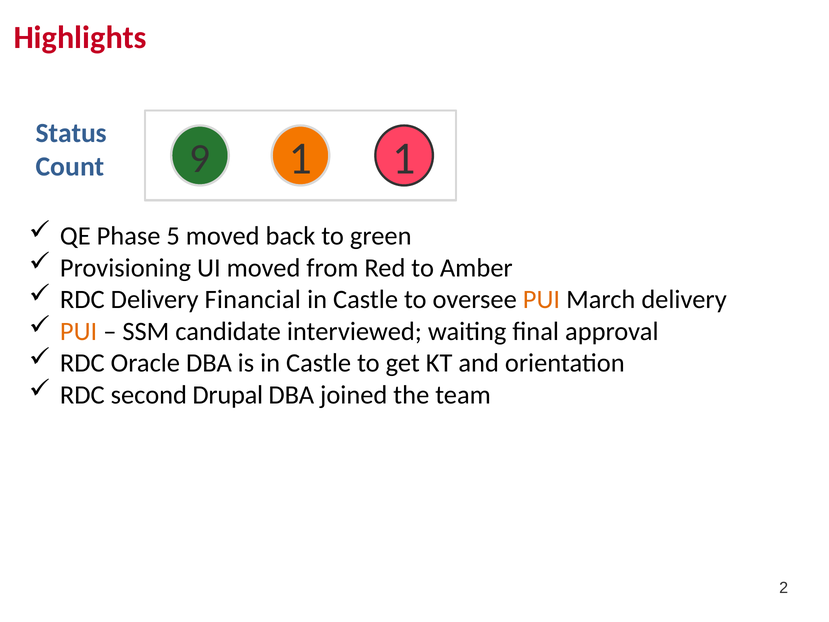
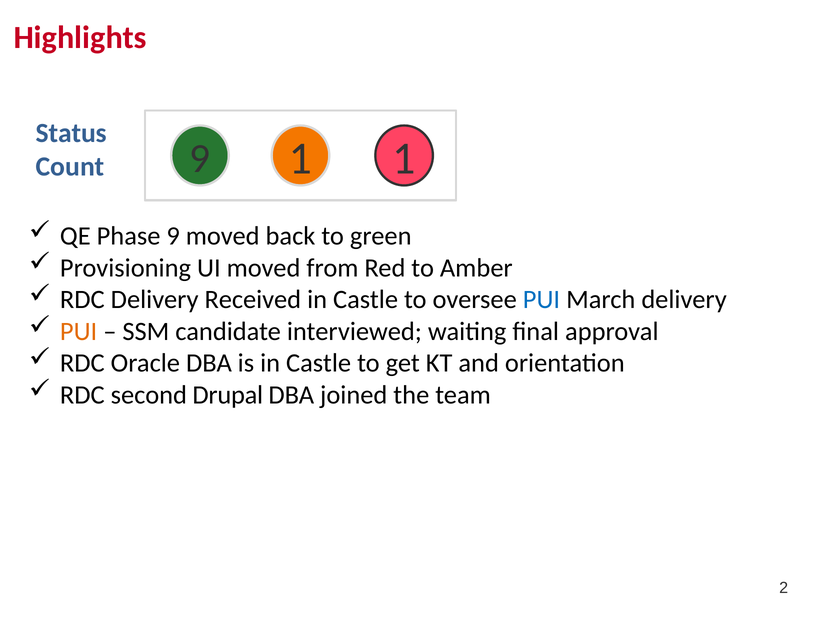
Phase 5: 5 -> 9
Financial: Financial -> Received
PUI at (541, 299) colour: orange -> blue
